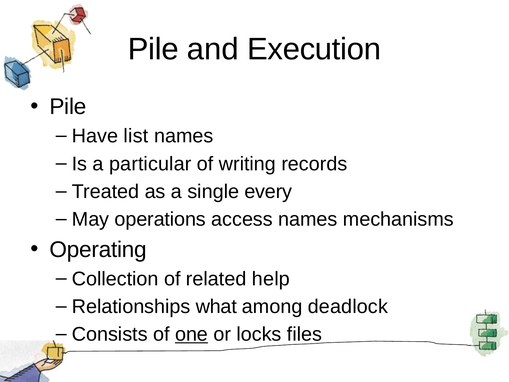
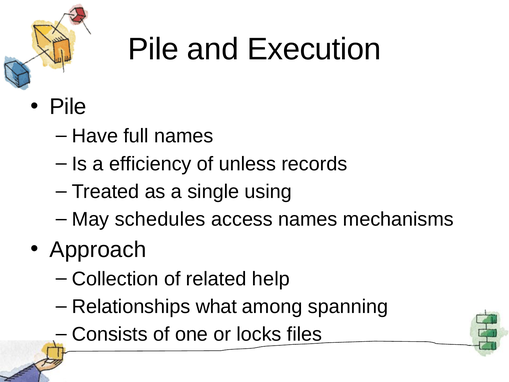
list: list -> full
particular: particular -> efficiency
writing: writing -> unless
every: every -> using
operations: operations -> schedules
Operating: Operating -> Approach
deadlock: deadlock -> spanning
one underline: present -> none
